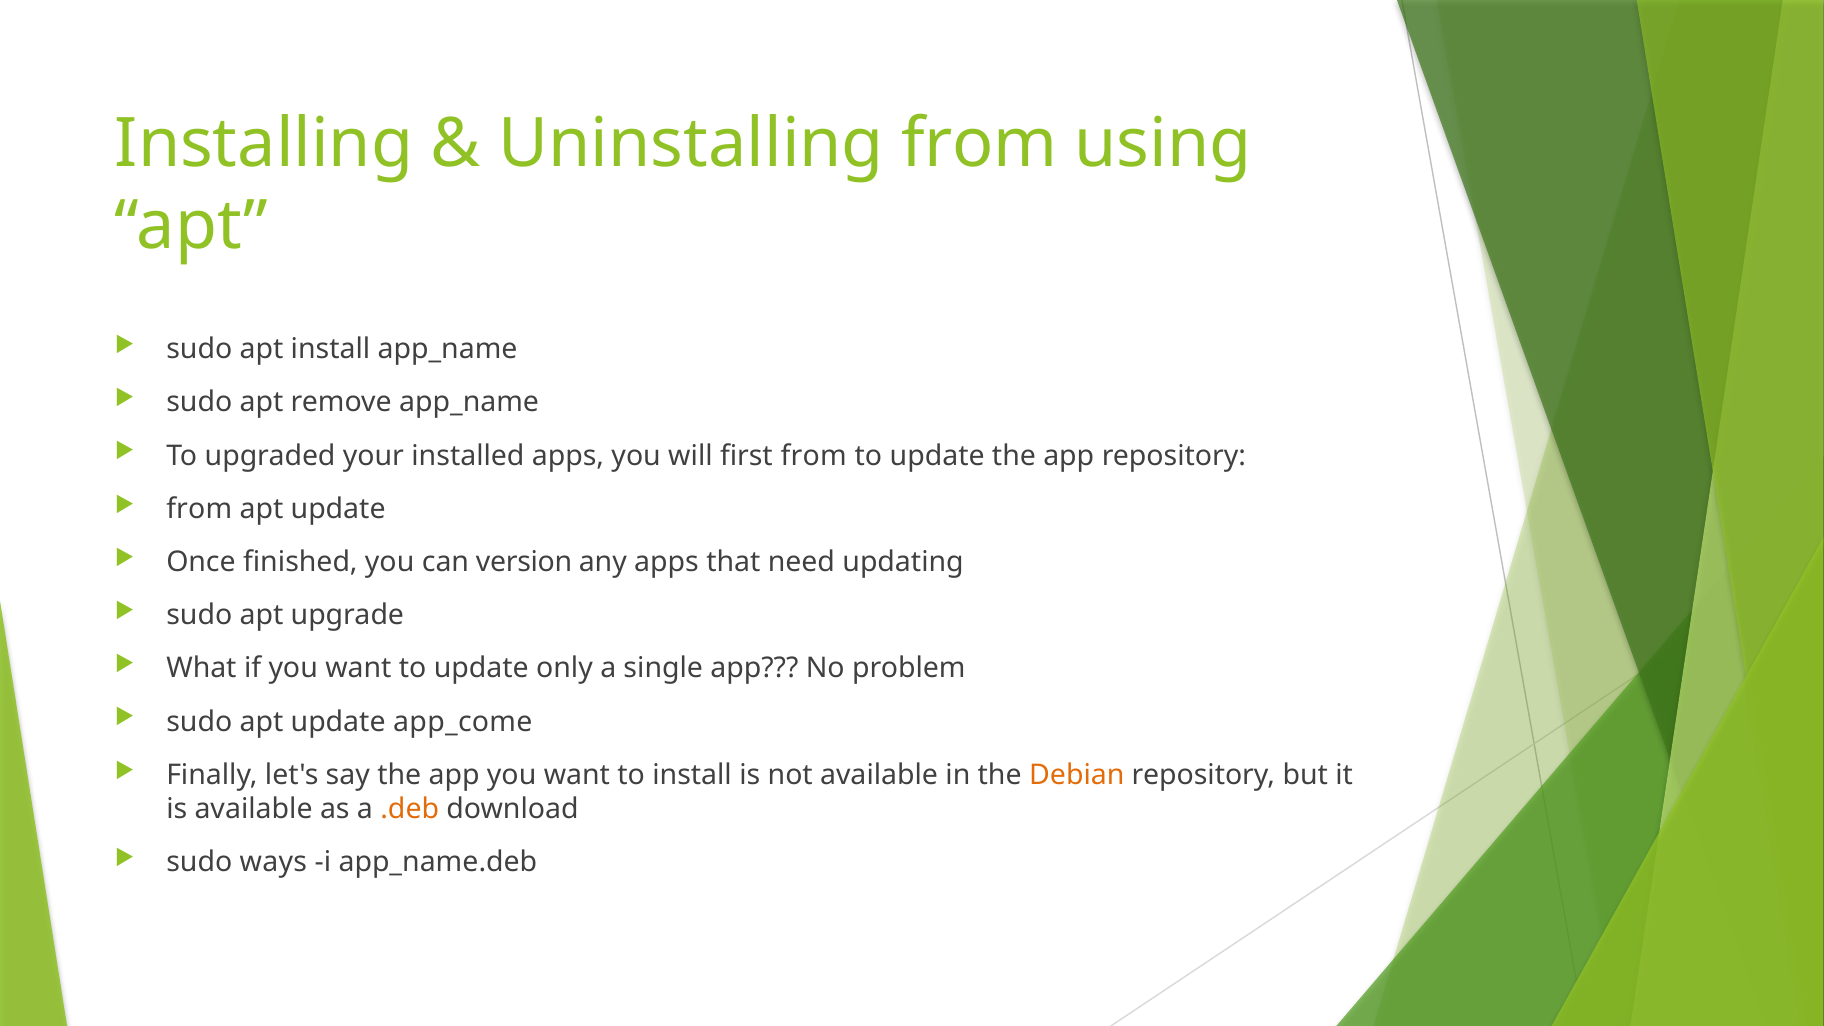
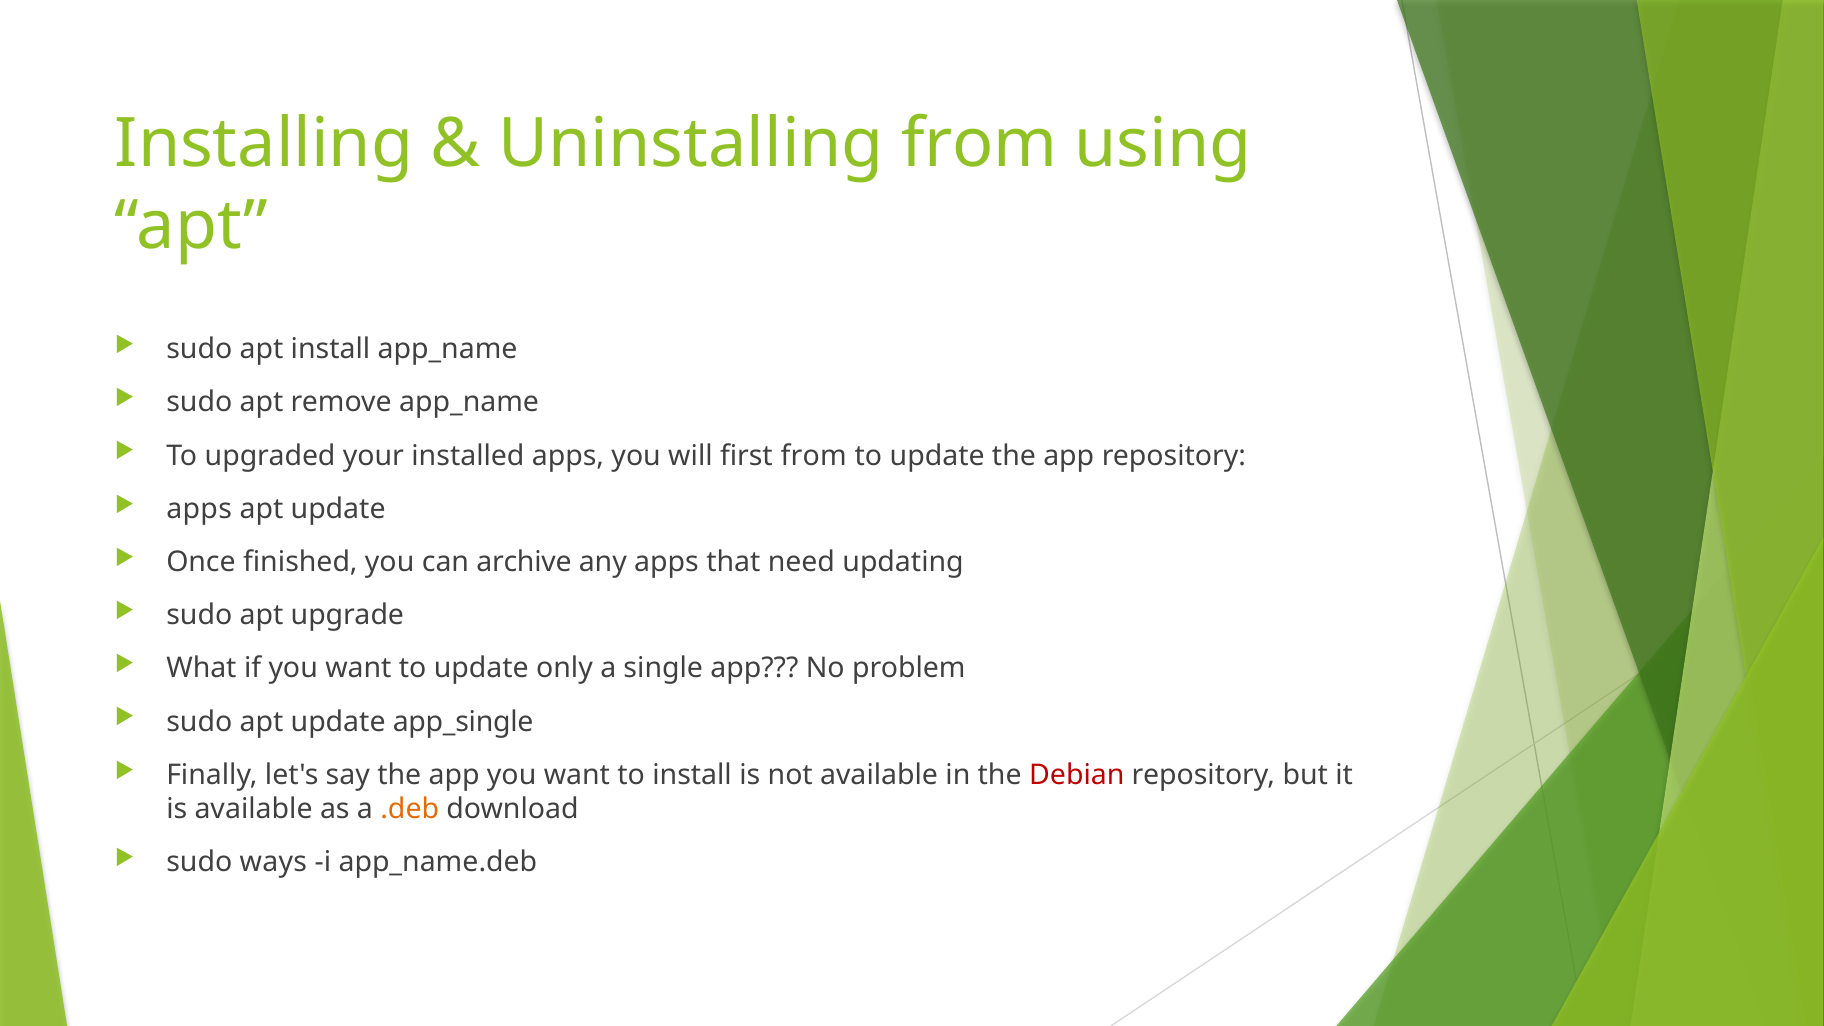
from at (199, 509): from -> apps
version: version -> archive
app_come: app_come -> app_single
Debian colour: orange -> red
